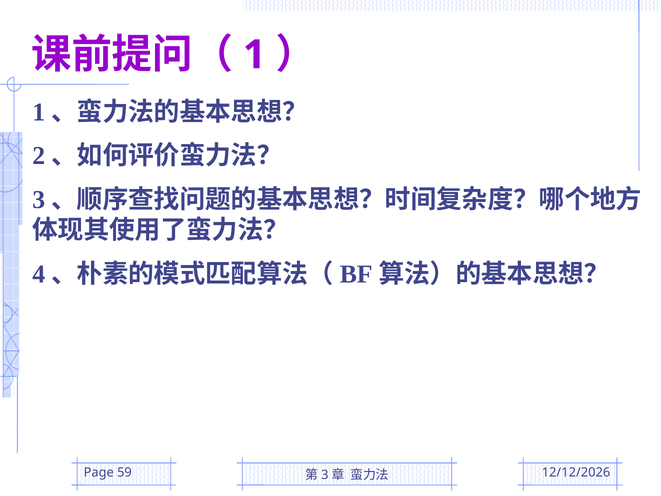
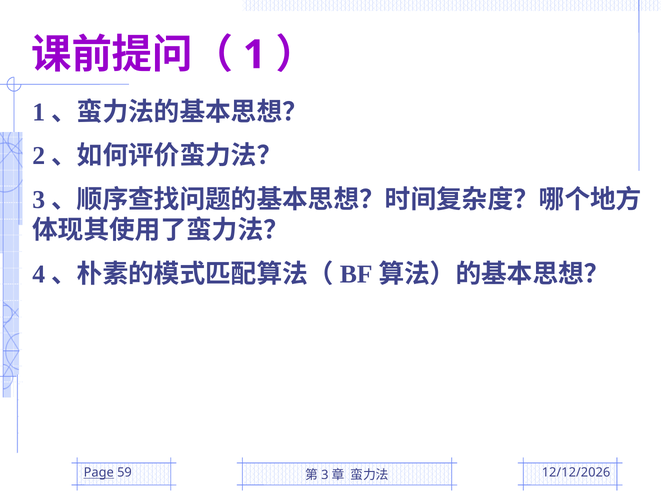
Page underline: none -> present
